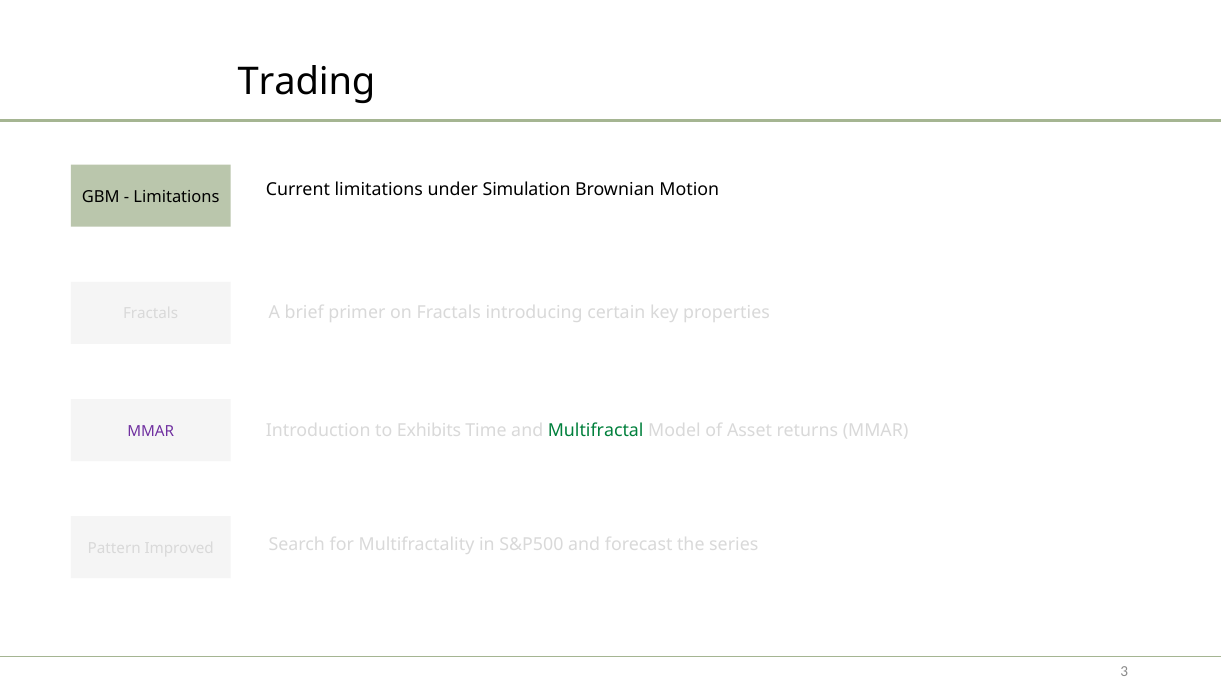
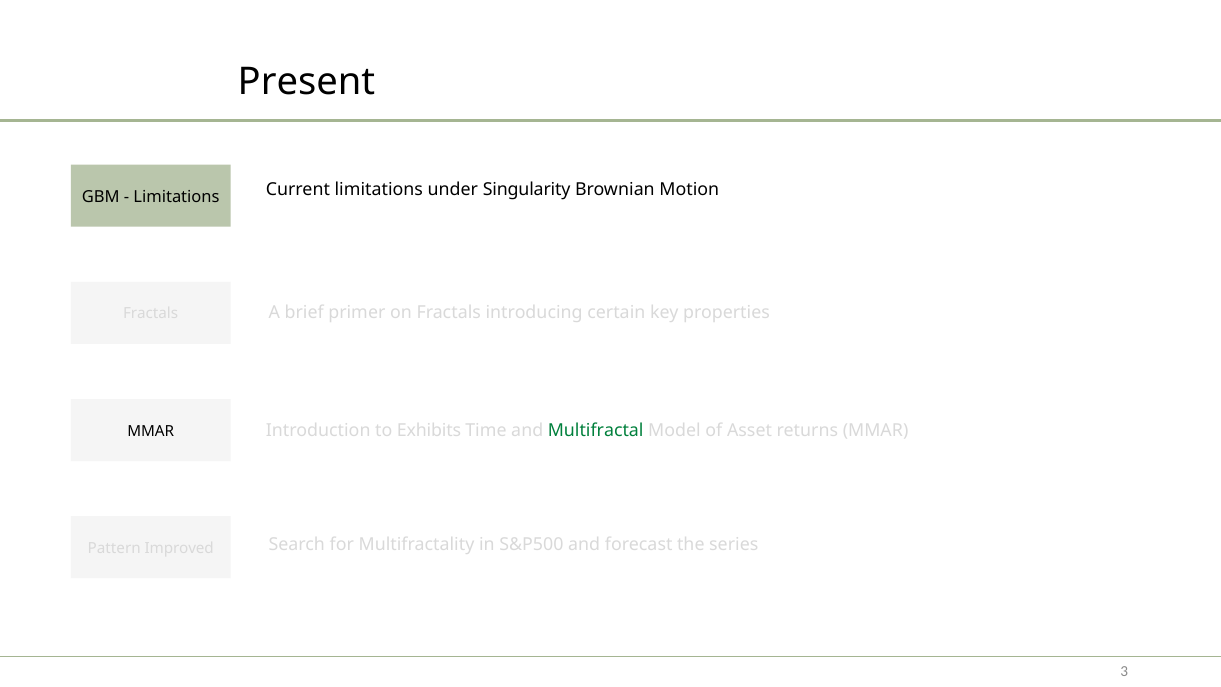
Trading: Trading -> Present
Simulation: Simulation -> Singularity
MMAR at (151, 431) colour: purple -> black
